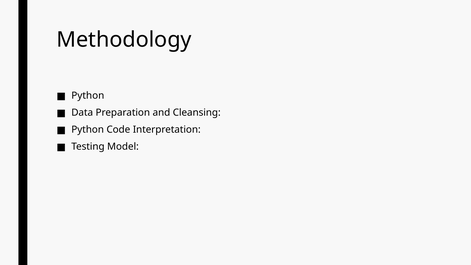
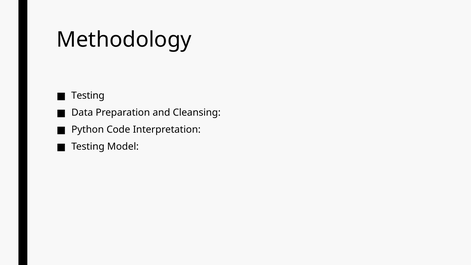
Python at (88, 96): Python -> Testing
